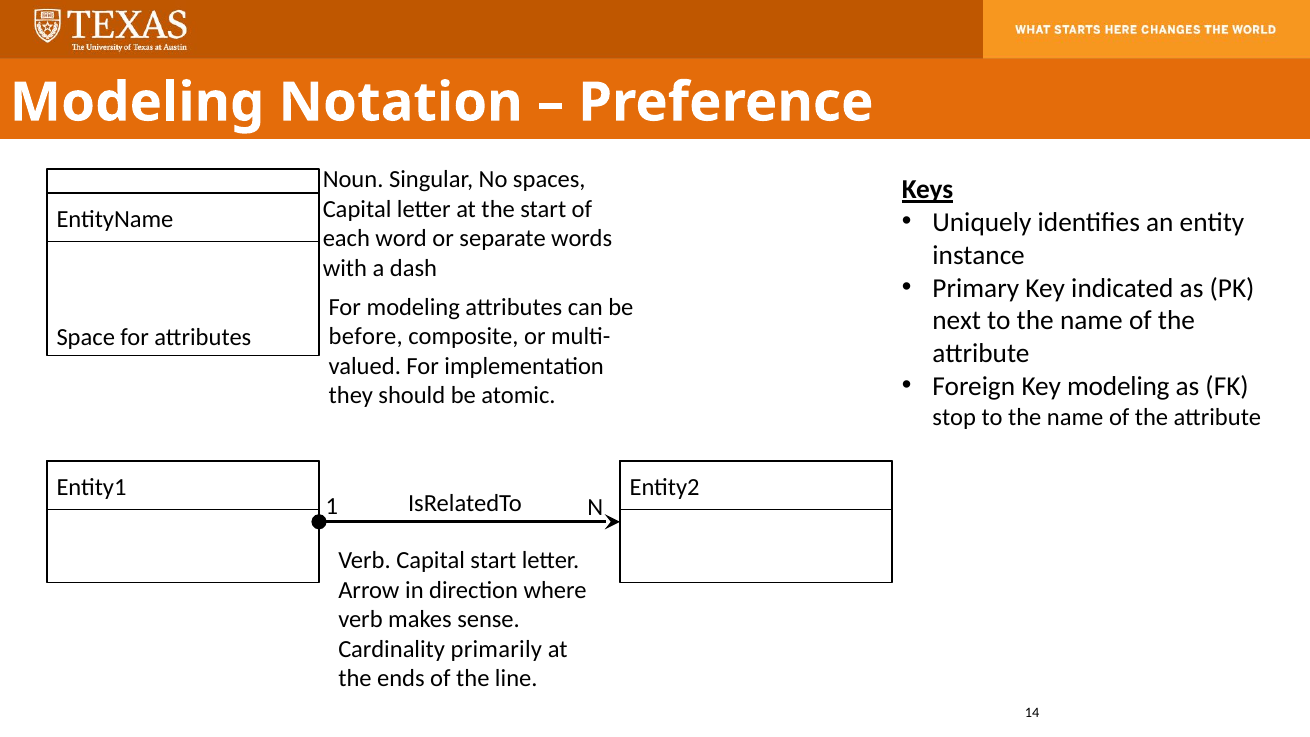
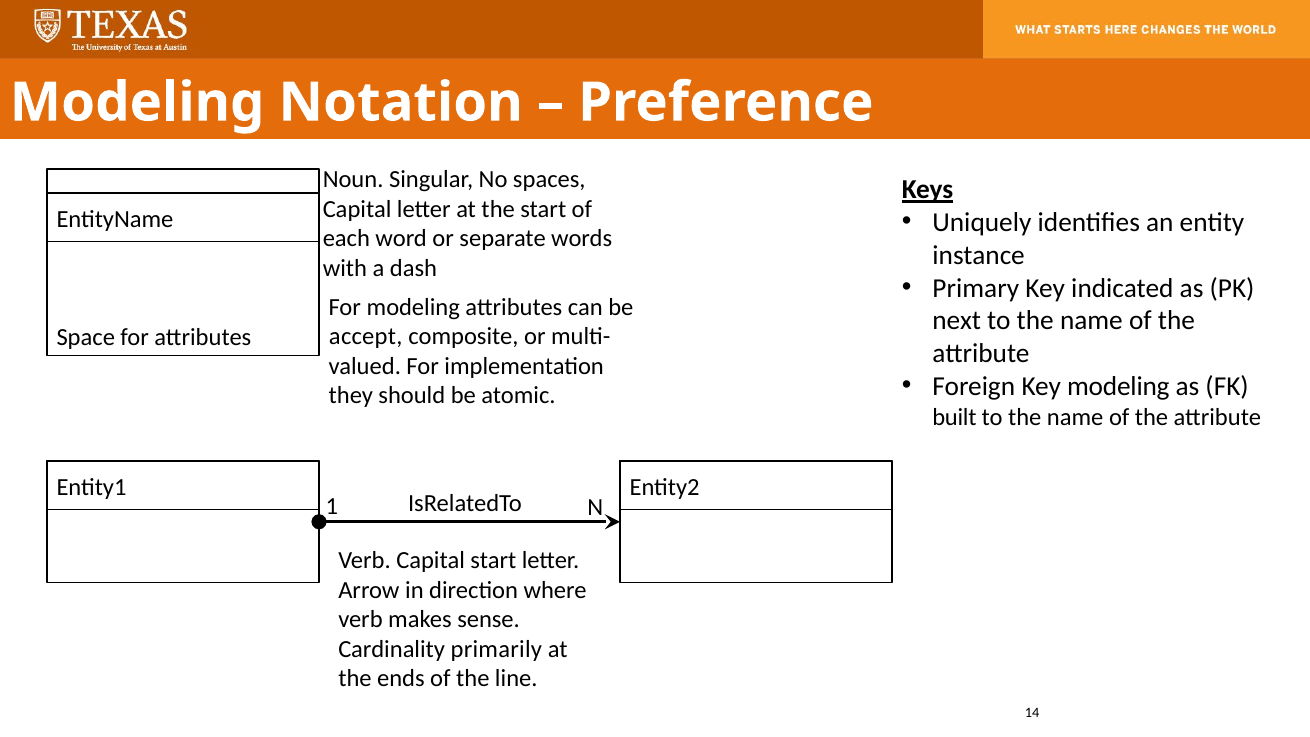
before: before -> accept
stop: stop -> built
